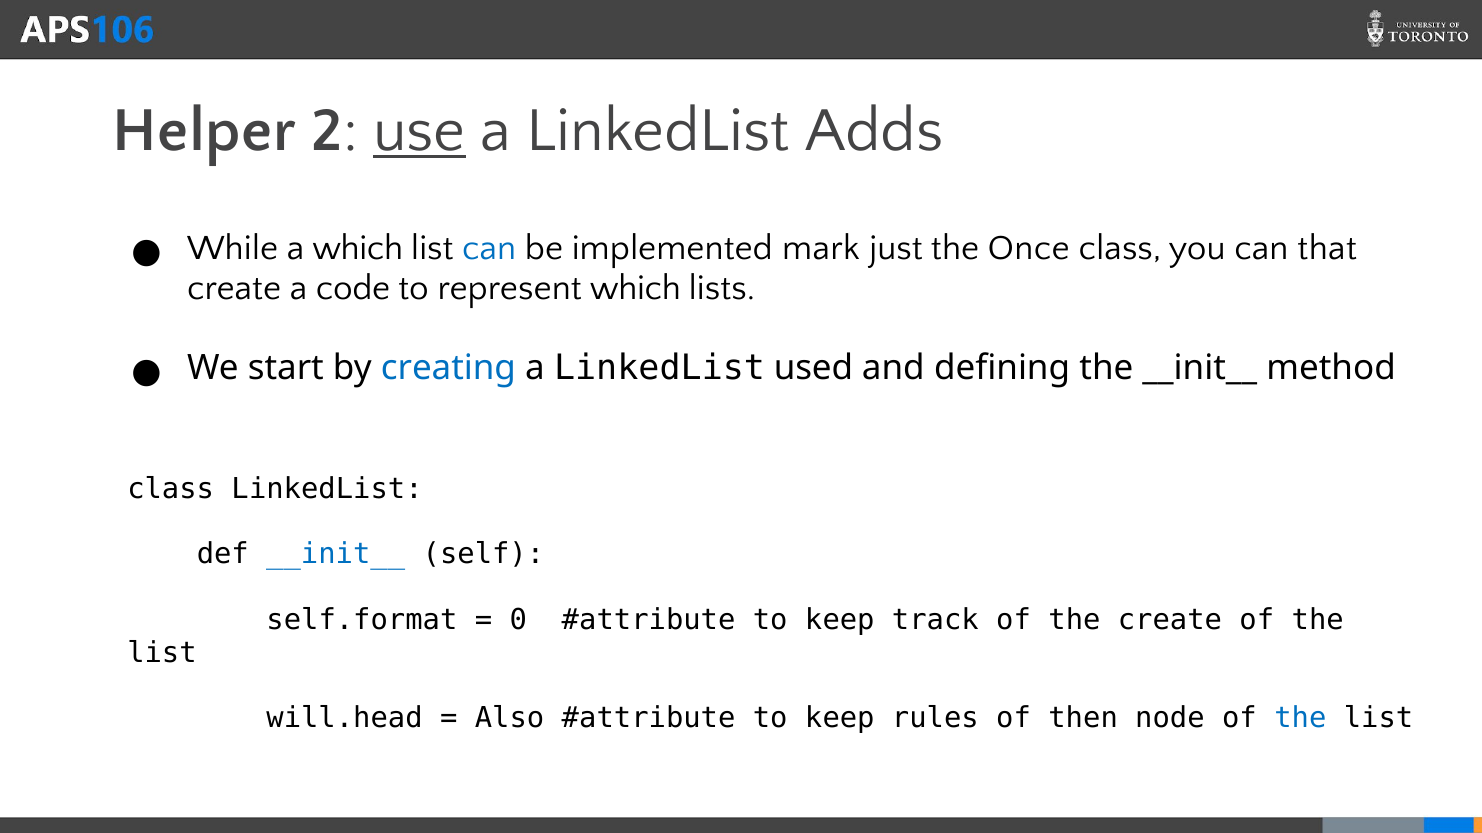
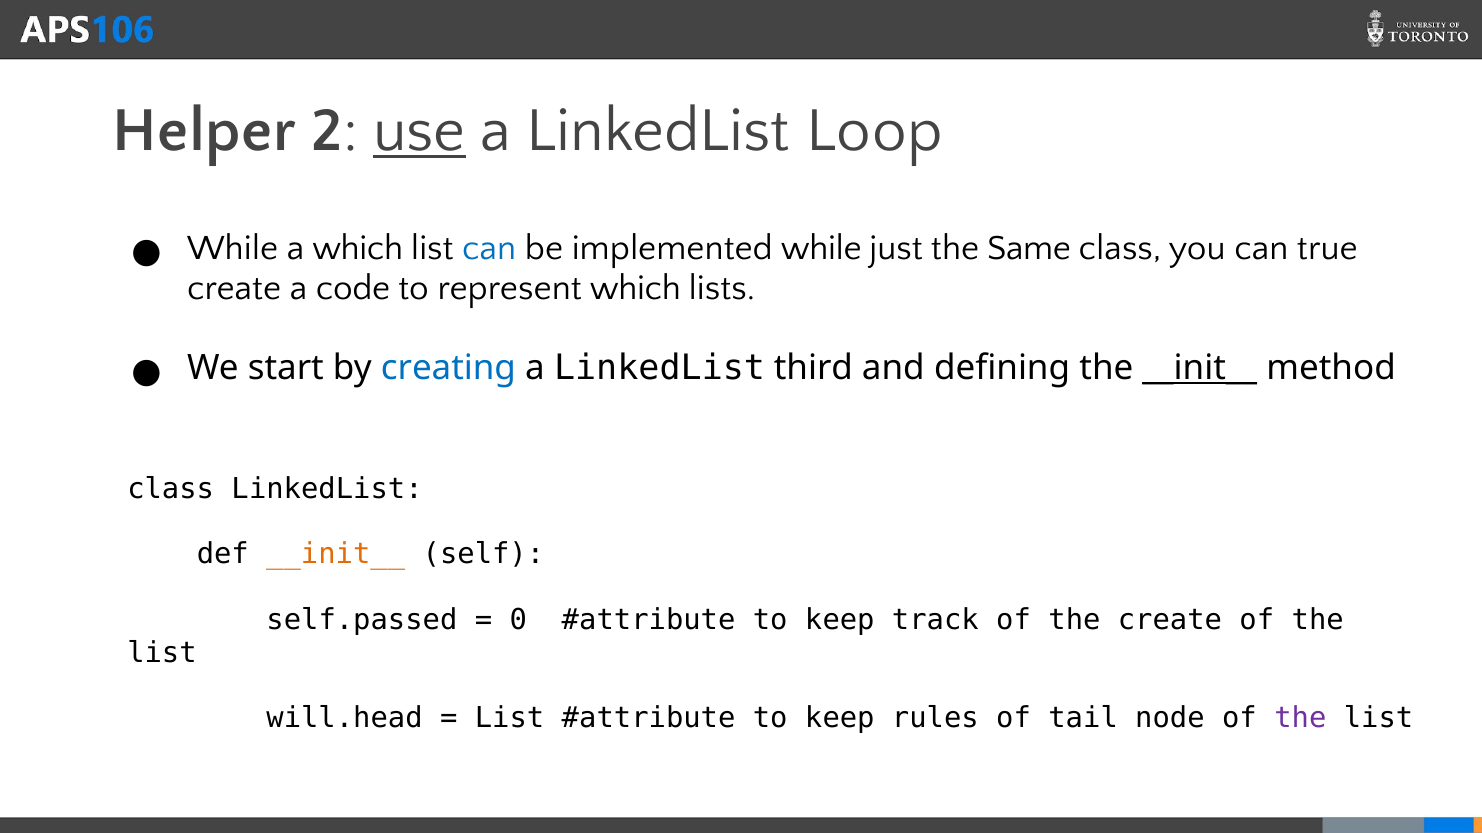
Adds: Adds -> Loop
implemented mark: mark -> while
Once: Once -> Same
that: that -> true
used: used -> third
__init__ at (1200, 368) underline: none -> present
__init__ at (336, 555) colour: blue -> orange
self.format: self.format -> self.passed
Also at (510, 719): Also -> List
then: then -> tail
the at (1300, 719) colour: blue -> purple
